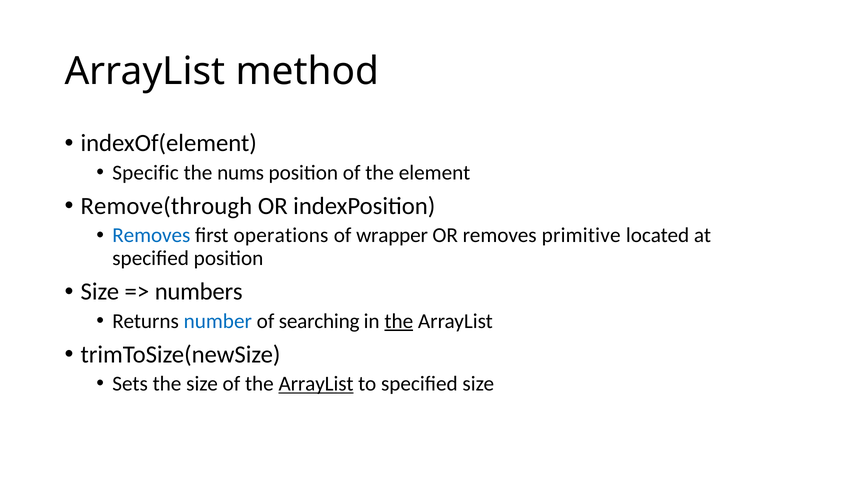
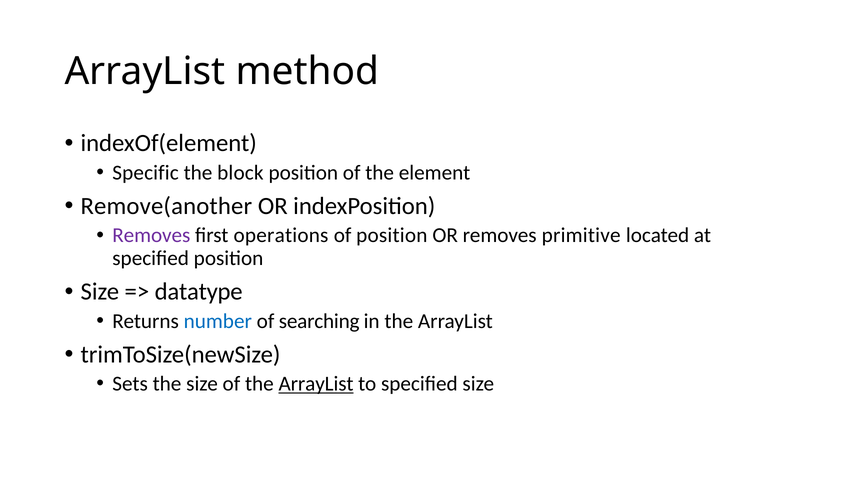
nums: nums -> block
Remove(through: Remove(through -> Remove(another
Removes at (151, 235) colour: blue -> purple
of wrapper: wrapper -> position
numbers: numbers -> datatype
the at (399, 321) underline: present -> none
